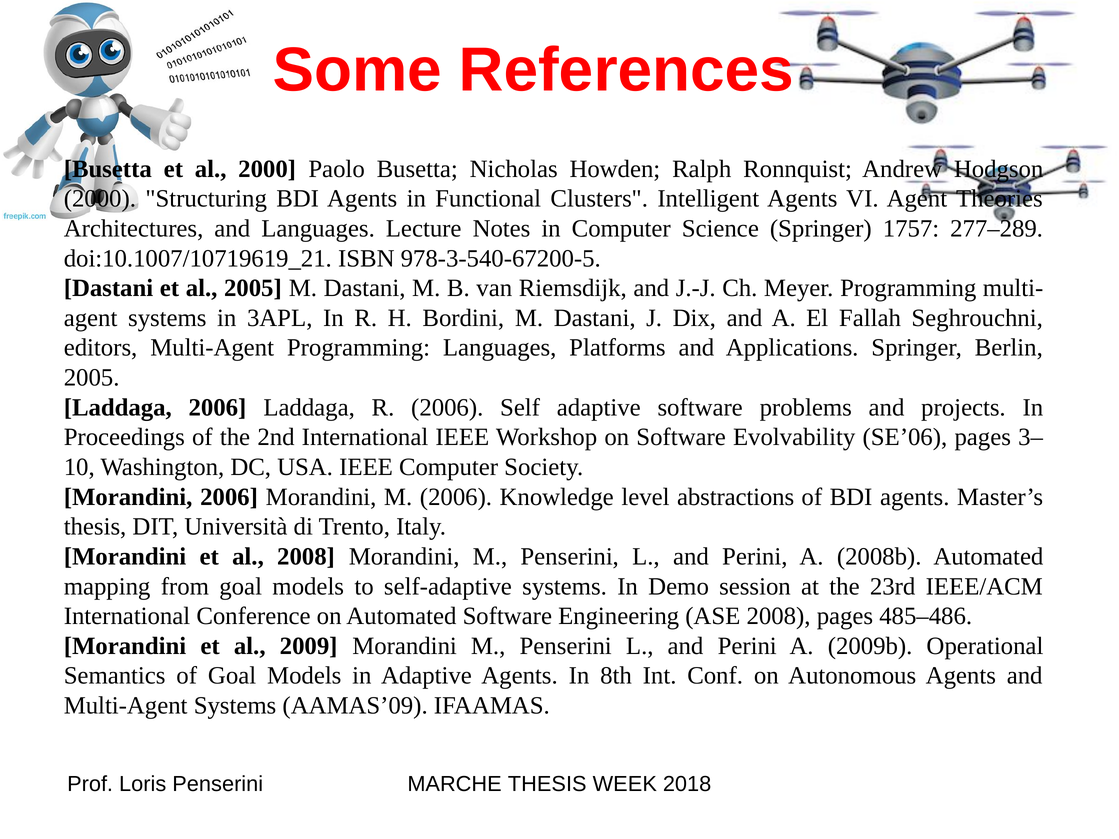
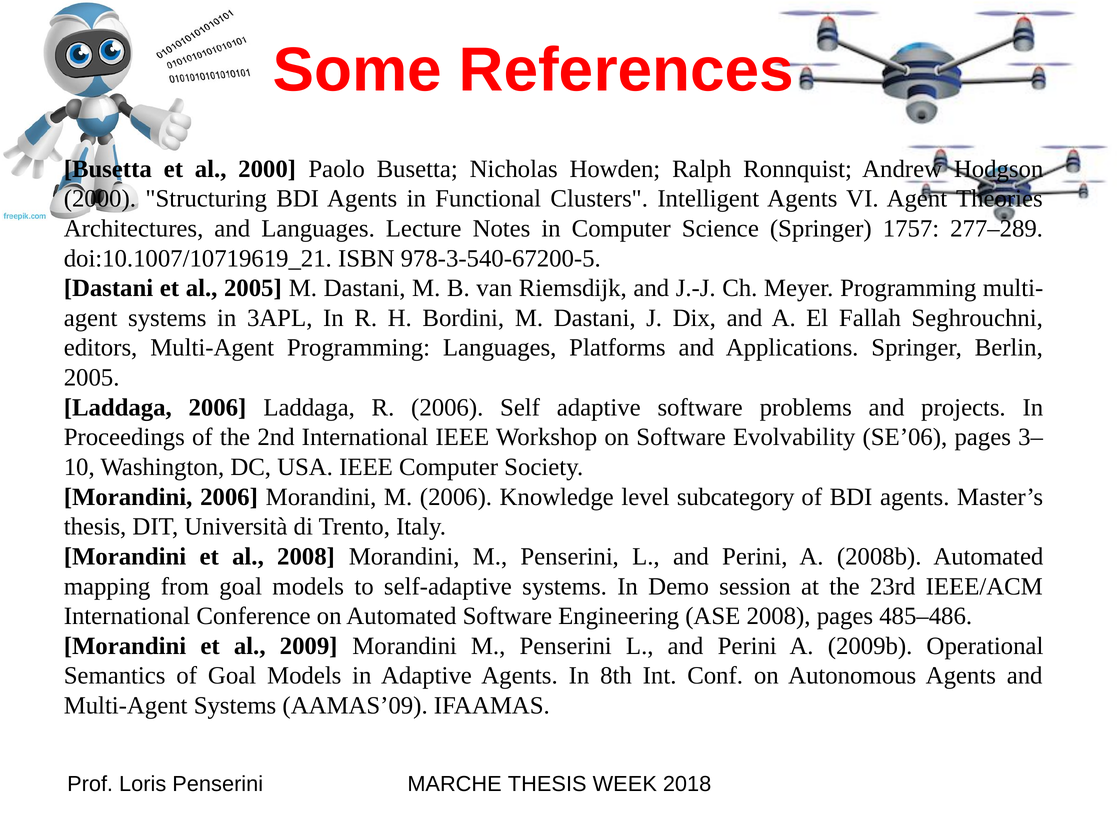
abstractions: abstractions -> subcategory
